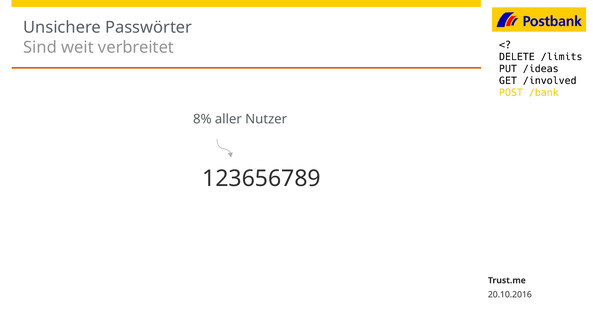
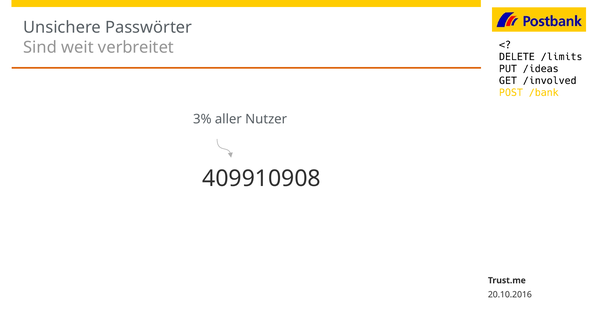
8%: 8% -> 3%
123656789: 123656789 -> 409910908
